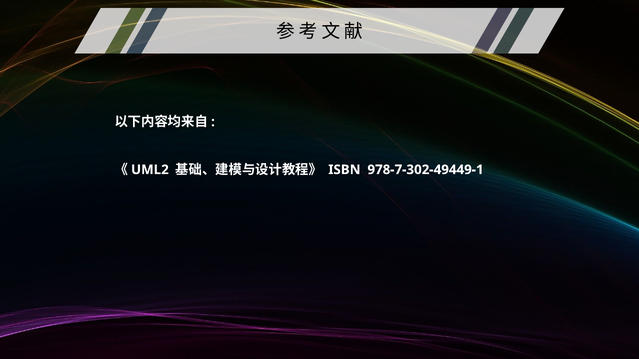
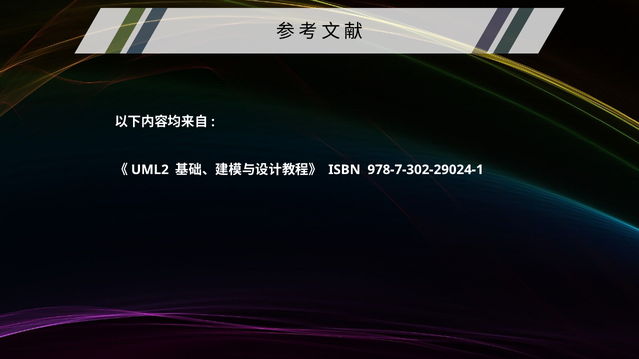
978-7-302-49449-1: 978-7-302-49449-1 -> 978-7-302-29024-1
